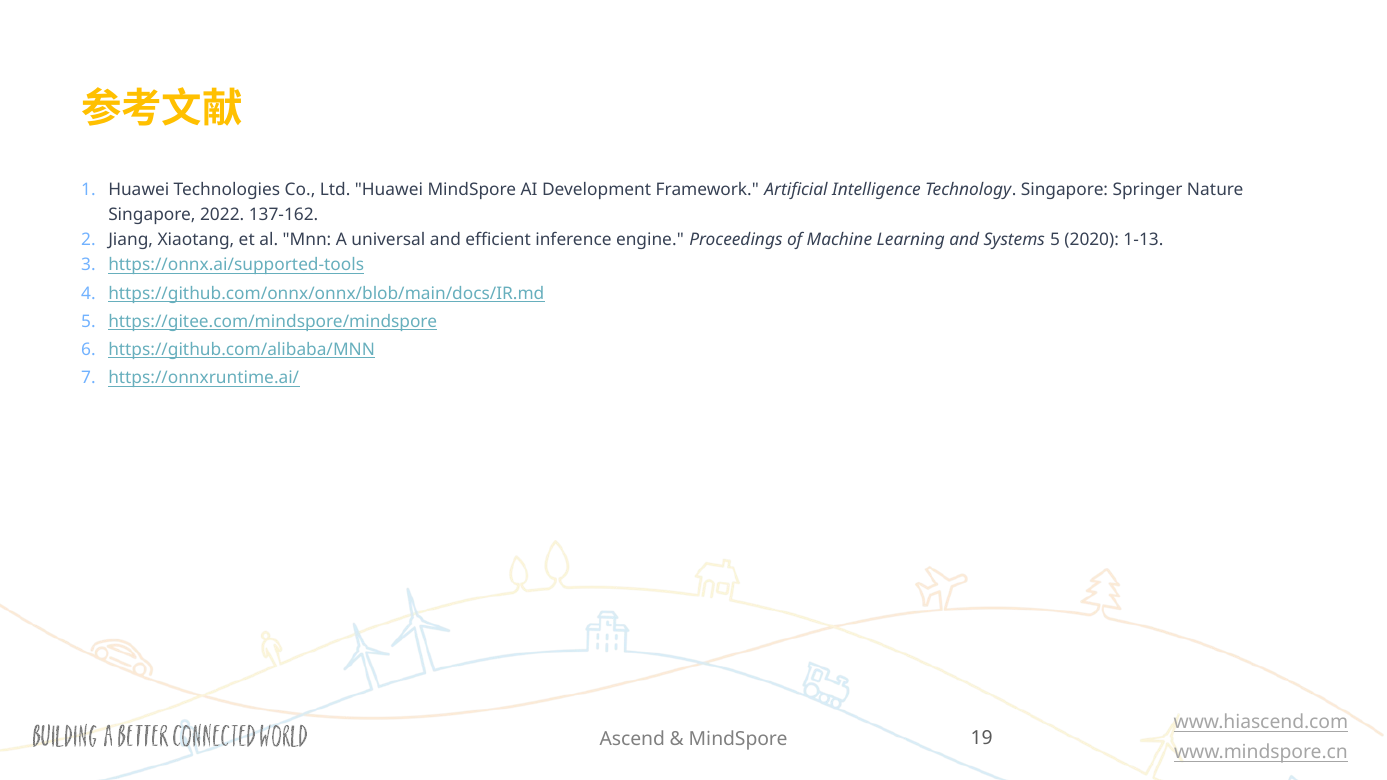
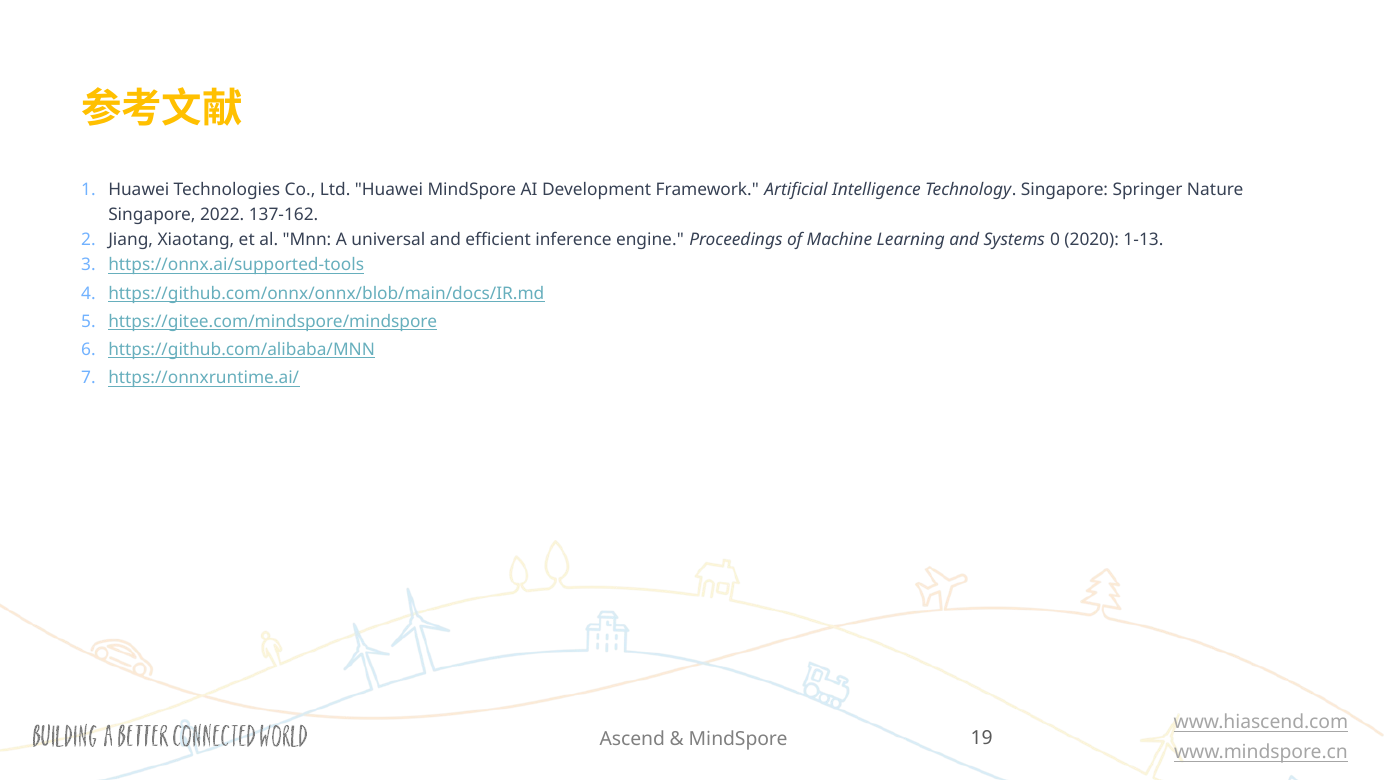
Systems 5: 5 -> 0
